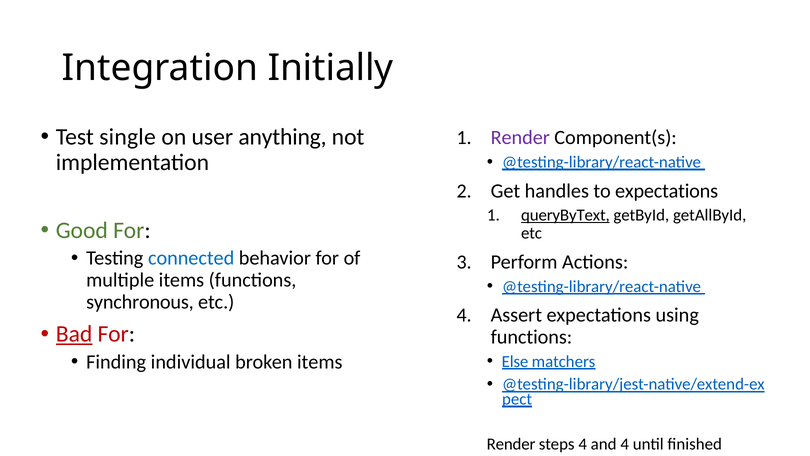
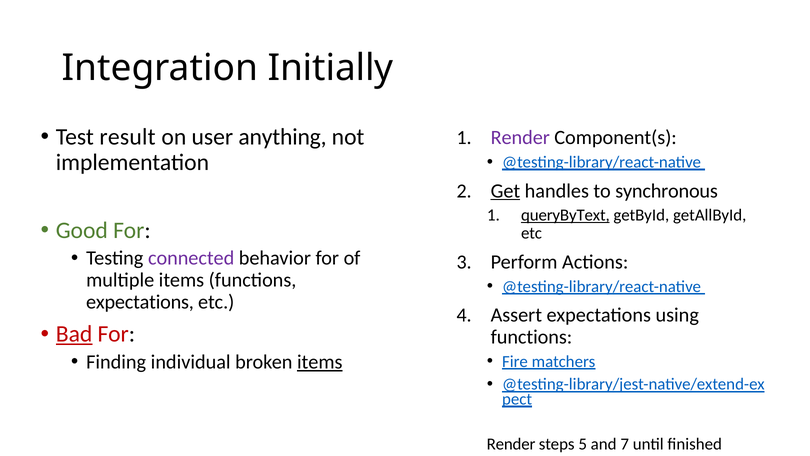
single: single -> result
Get underline: none -> present
to expectations: expectations -> synchronous
connected colour: blue -> purple
synchronous at (140, 302): synchronous -> expectations
items at (320, 362) underline: none -> present
Else: Else -> Fire
steps 4: 4 -> 5
and 4: 4 -> 7
